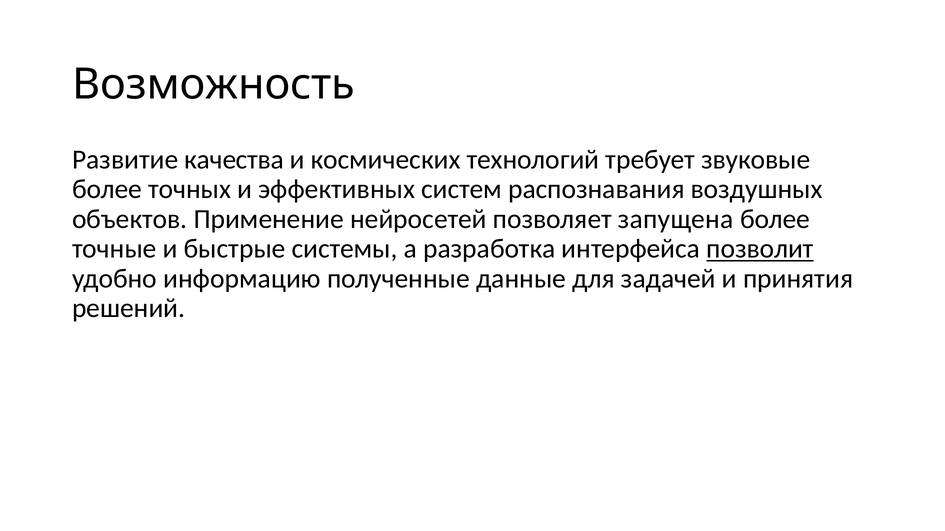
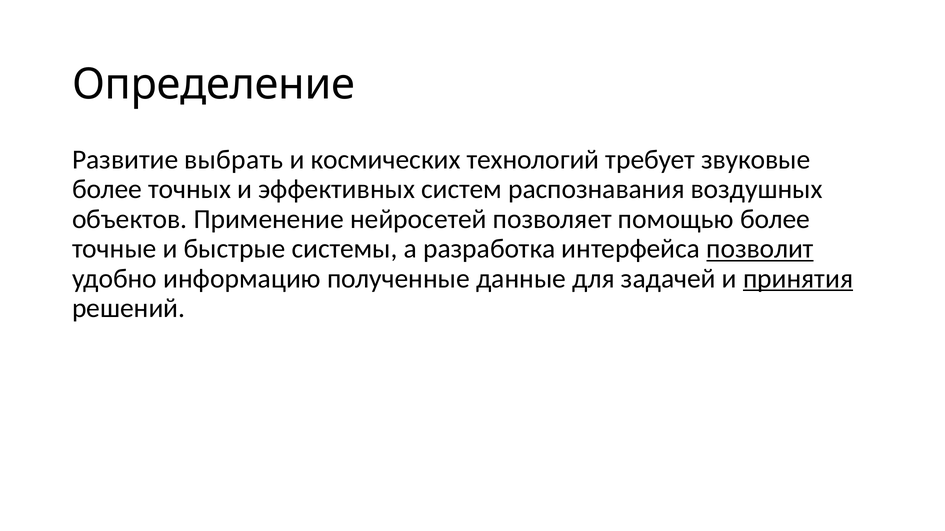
Возможность: Возможность -> Определение
качества: качества -> выбрать
запущена: запущена -> помощью
принятия underline: none -> present
